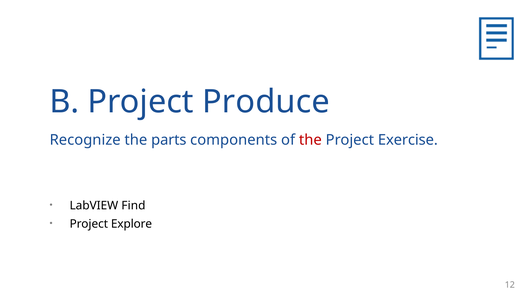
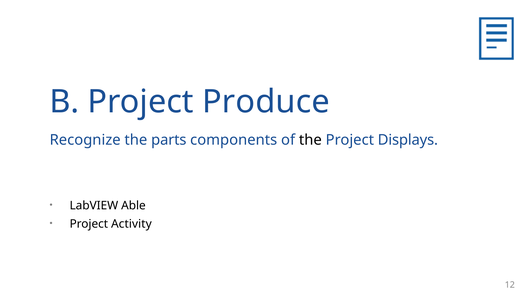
the at (310, 140) colour: red -> black
Exercise: Exercise -> Displays
Find: Find -> Able
Explore: Explore -> Activity
